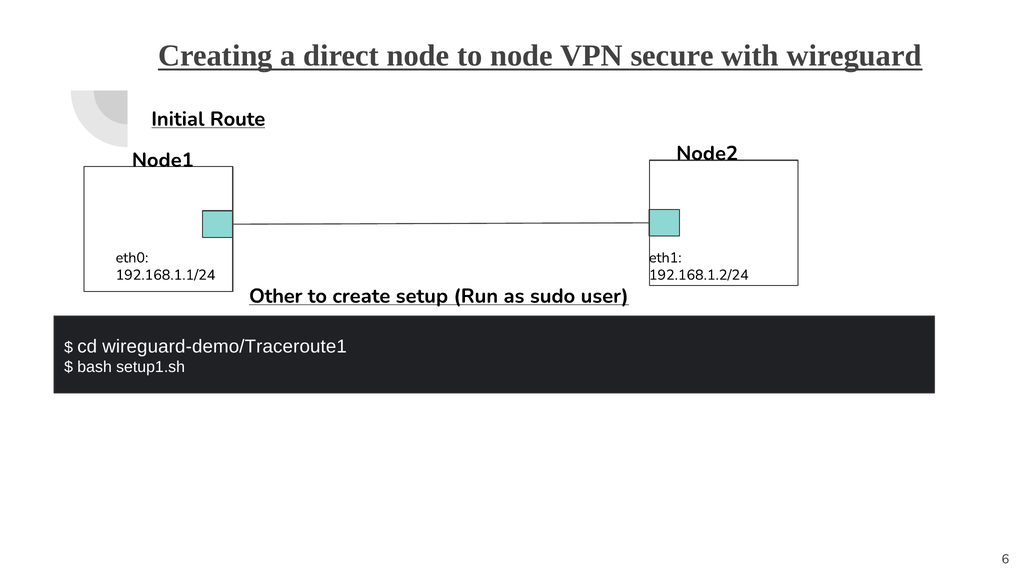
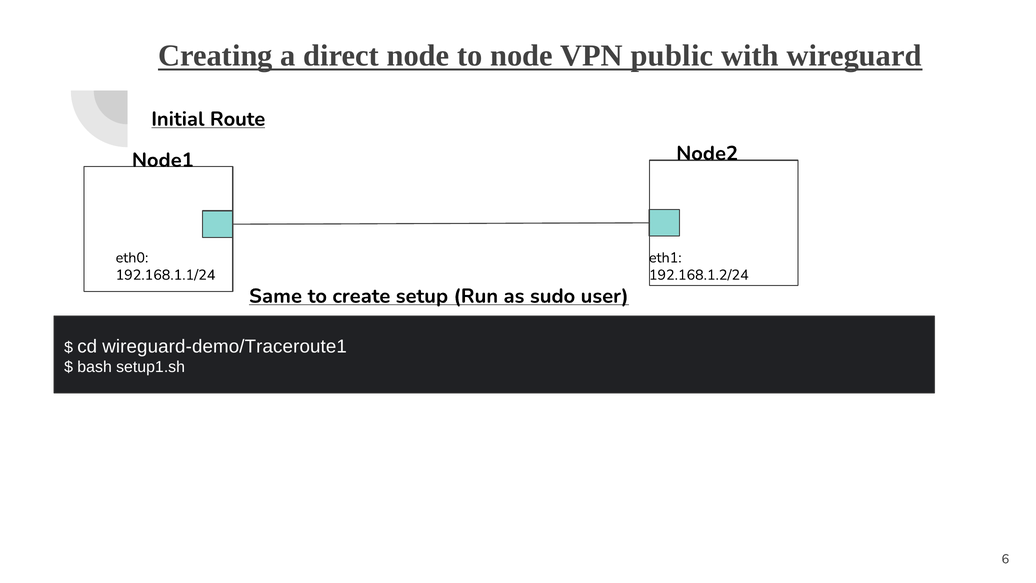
secure: secure -> public
Other: Other -> Same
